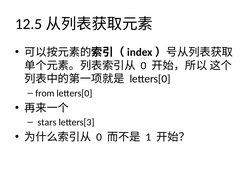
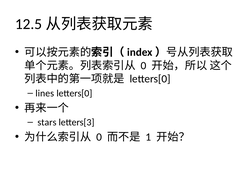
from: from -> lines
